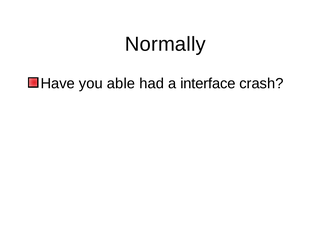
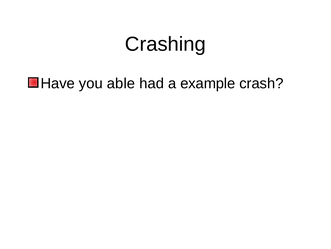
Normally: Normally -> Crashing
interface: interface -> example
